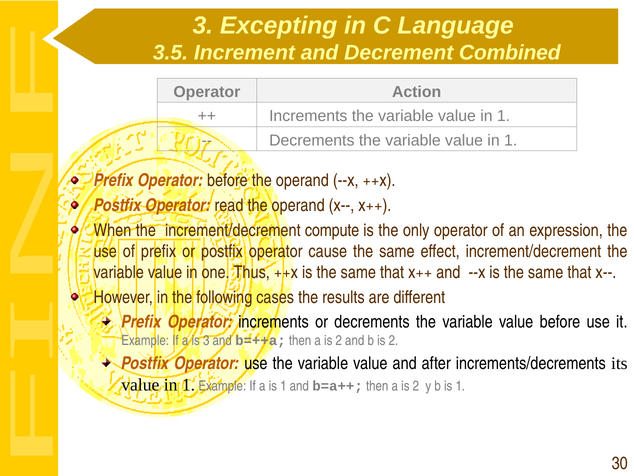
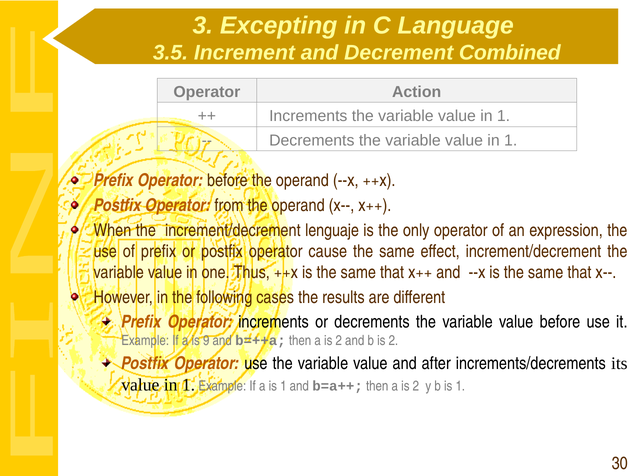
read: read -> from
compute: compute -> lenguaje
is 3: 3 -> 9
